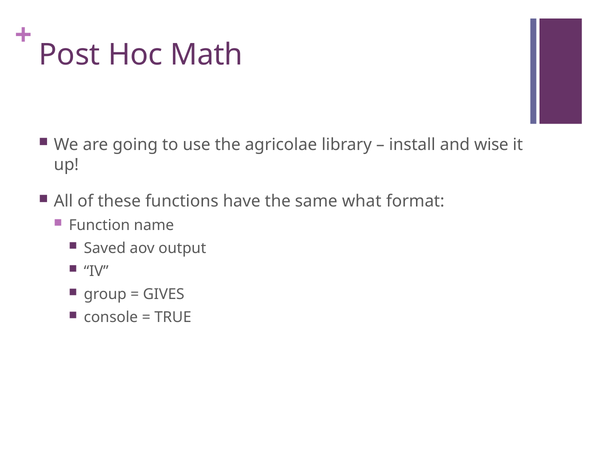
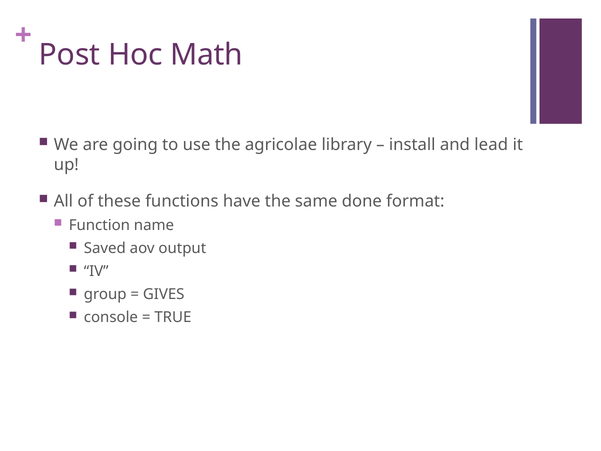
wise: wise -> lead
what: what -> done
